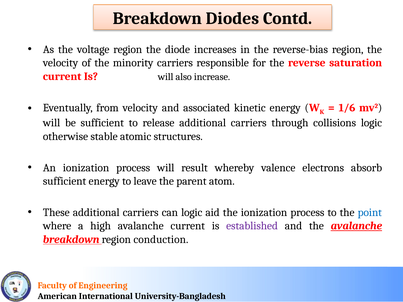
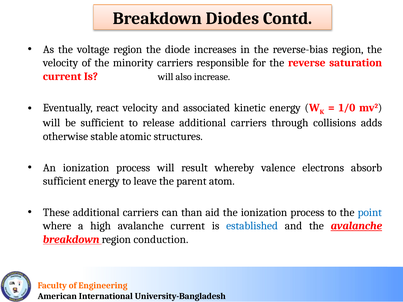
from: from -> react
1/6: 1/6 -> 1/0
collisions logic: logic -> adds
can logic: logic -> than
established colour: purple -> blue
